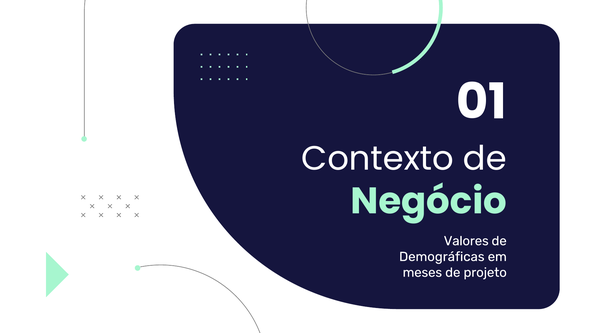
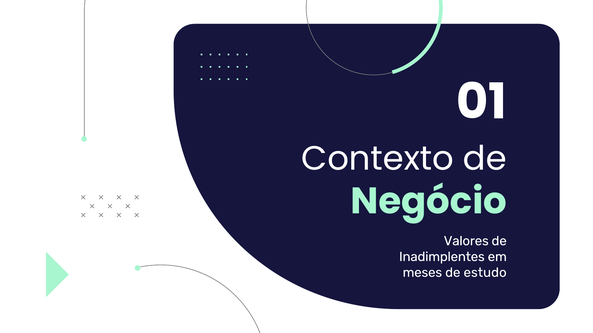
Demográficas: Demográficas -> Inadimplentes
projeto: projeto -> estudo
